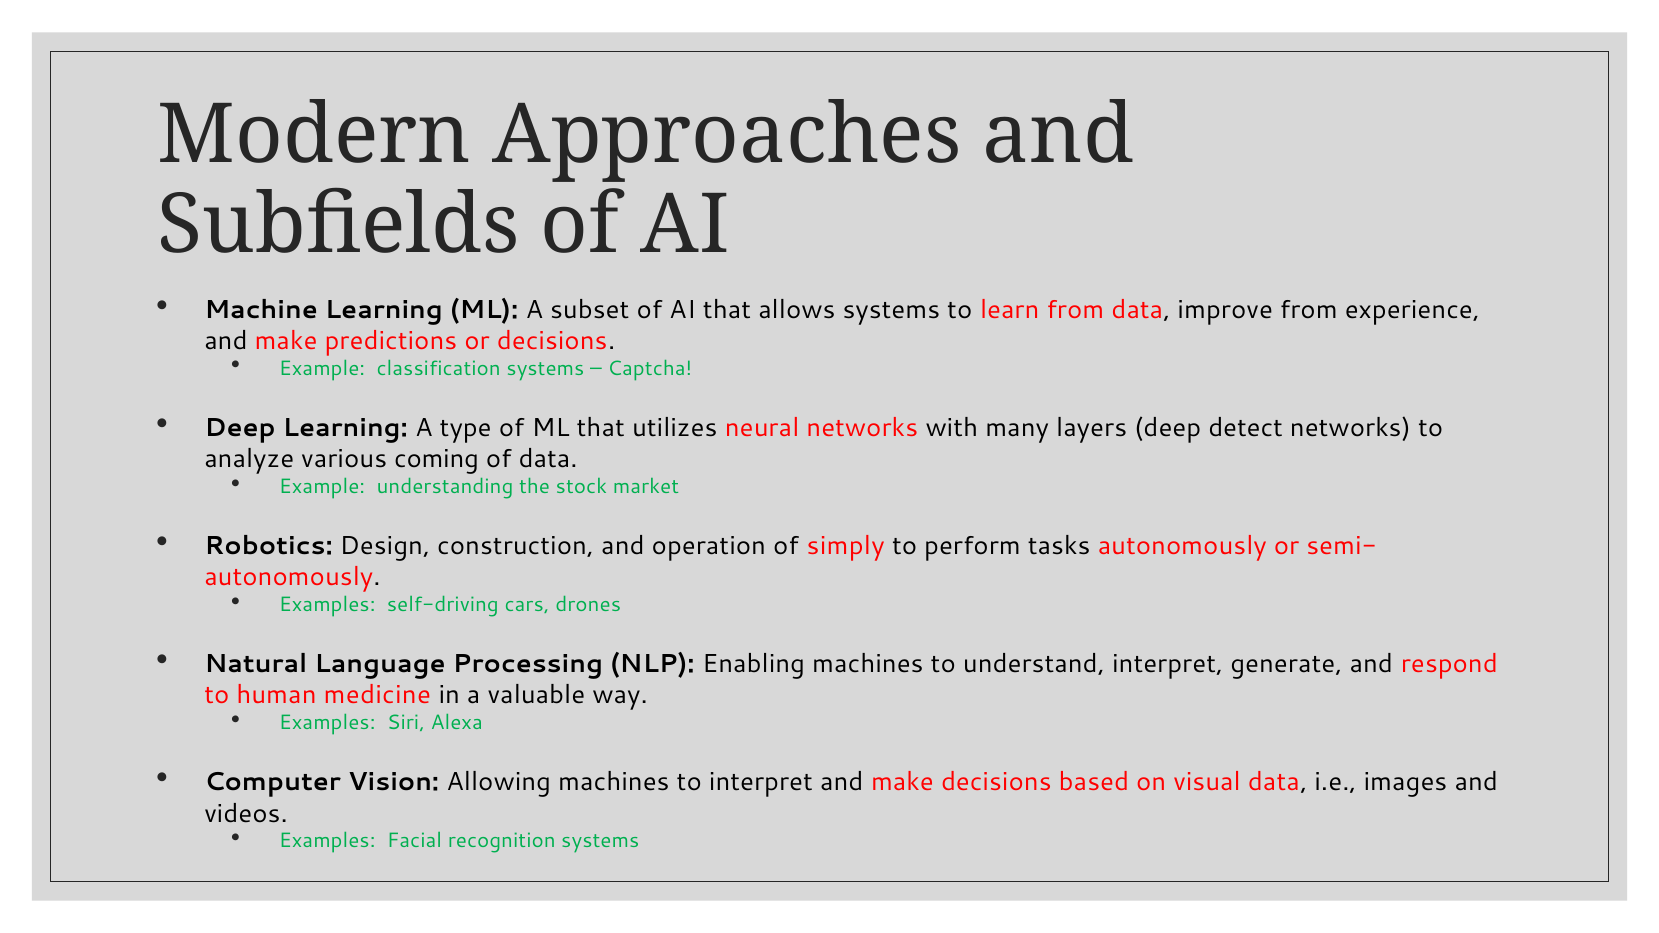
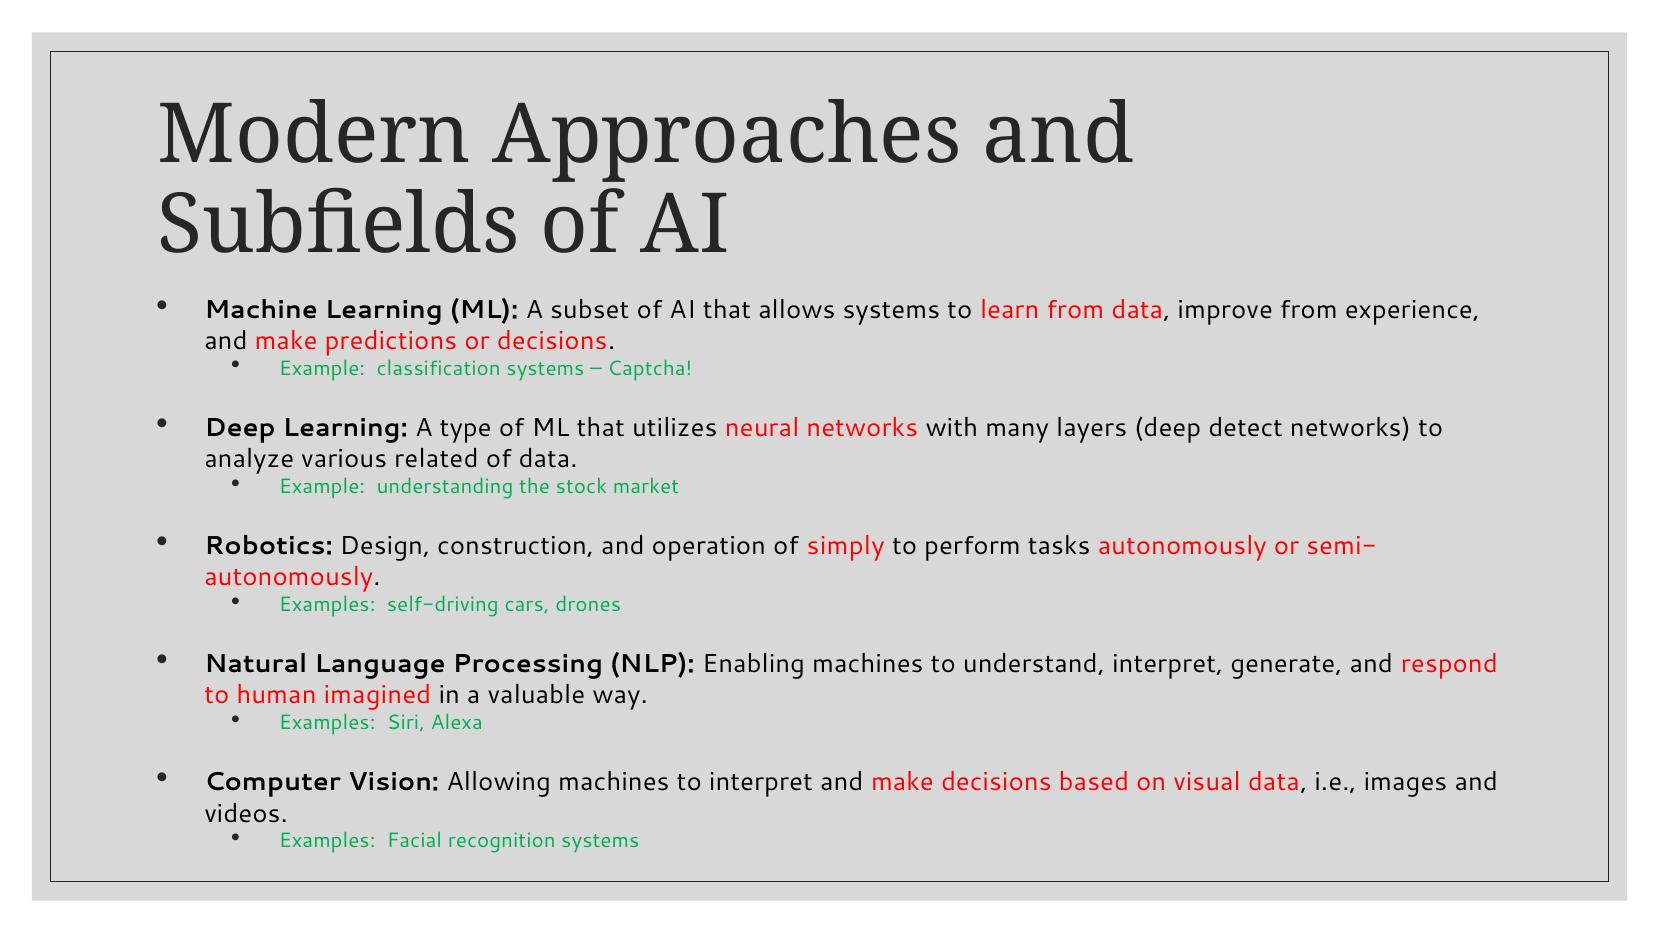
coming: coming -> related
medicine: medicine -> imagined
